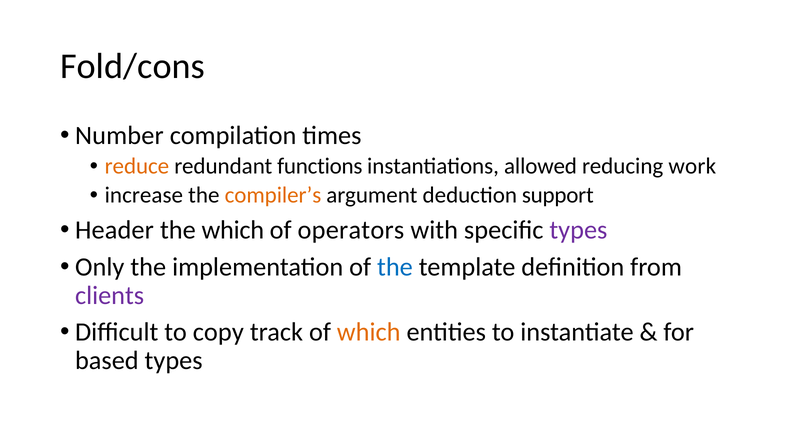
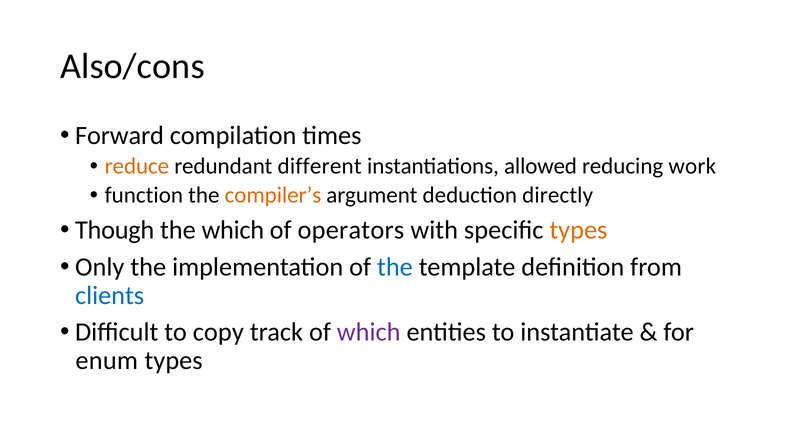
Fold/cons: Fold/cons -> Also/cons
Number: Number -> Forward
functions: functions -> different
increase: increase -> function
support: support -> directly
Header: Header -> Though
types at (578, 230) colour: purple -> orange
clients colour: purple -> blue
which at (369, 332) colour: orange -> purple
based: based -> enum
